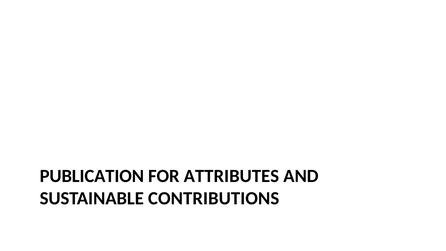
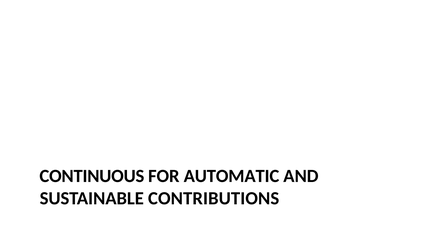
PUBLICATION: PUBLICATION -> CONTINUOUS
ATTRIBUTES: ATTRIBUTES -> AUTOMATIC
